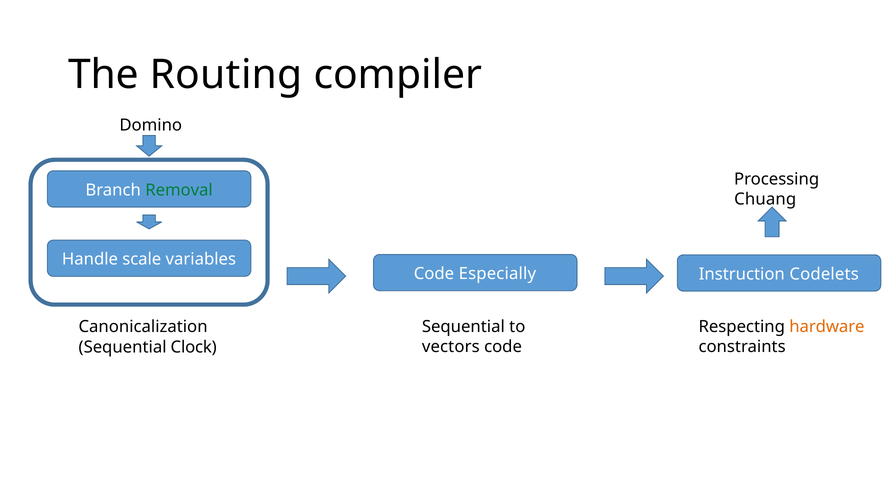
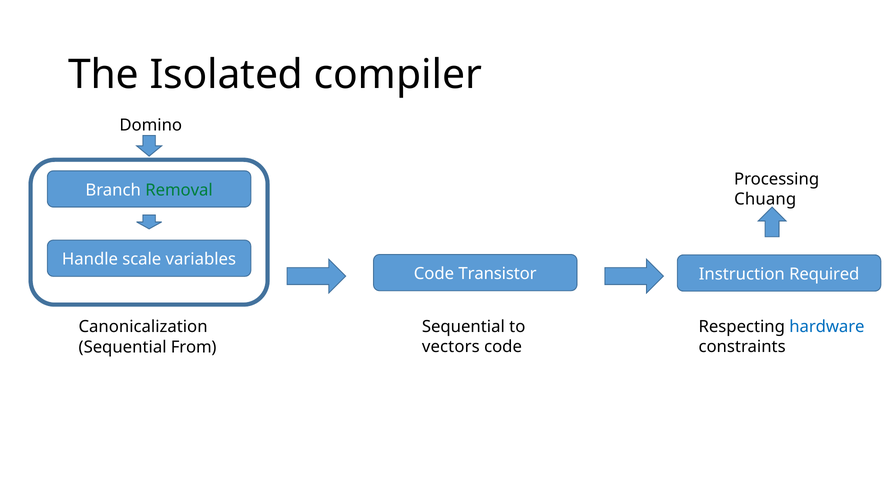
Routing: Routing -> Isolated
Especially: Especially -> Transistor
Codelets: Codelets -> Required
hardware colour: orange -> blue
Clock: Clock -> From
